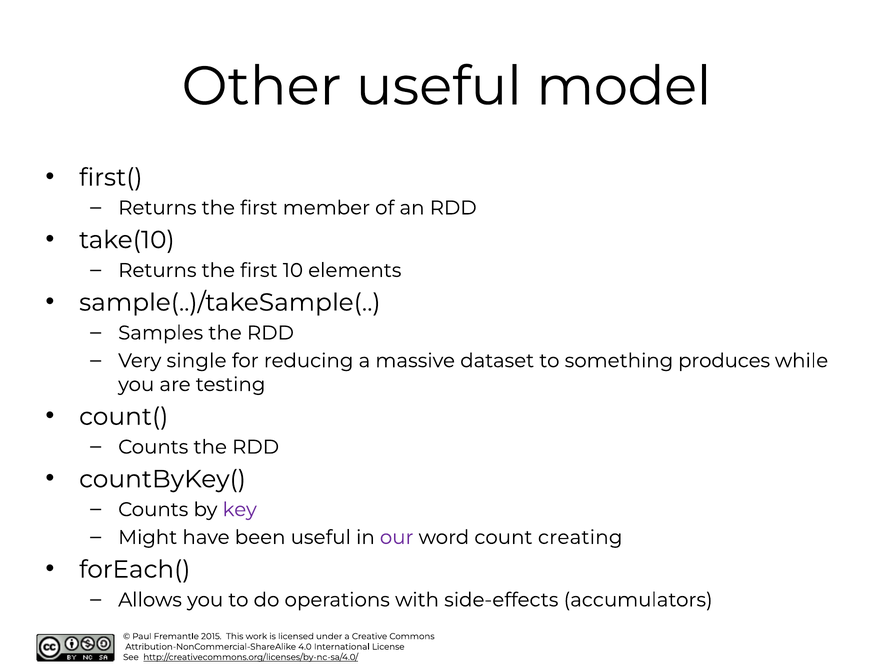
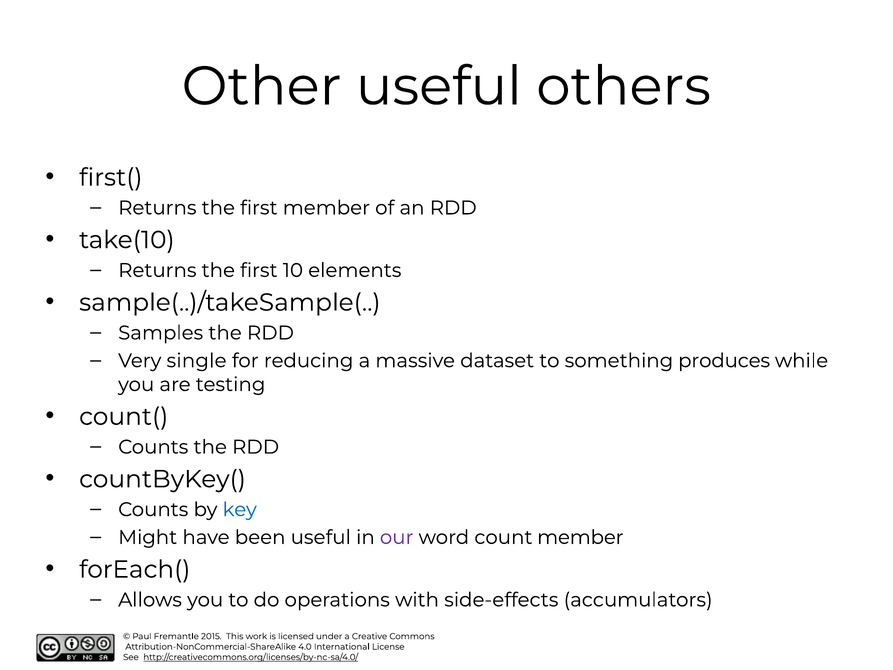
model: model -> others
key colour: purple -> blue
count creating: creating -> member
